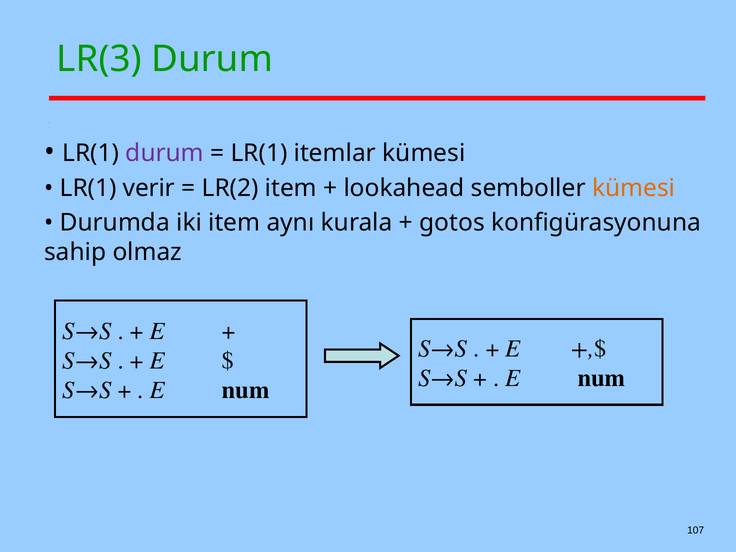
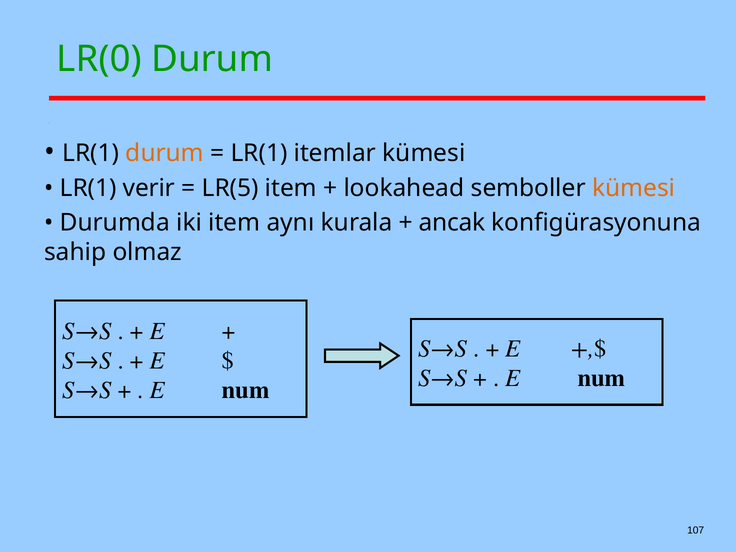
LR(3: LR(3 -> LR(0
durum at (165, 153) colour: purple -> orange
LR(2: LR(2 -> LR(5
gotos: gotos -> ancak
